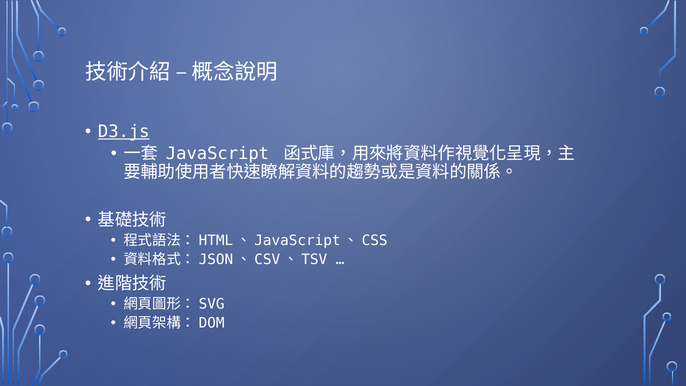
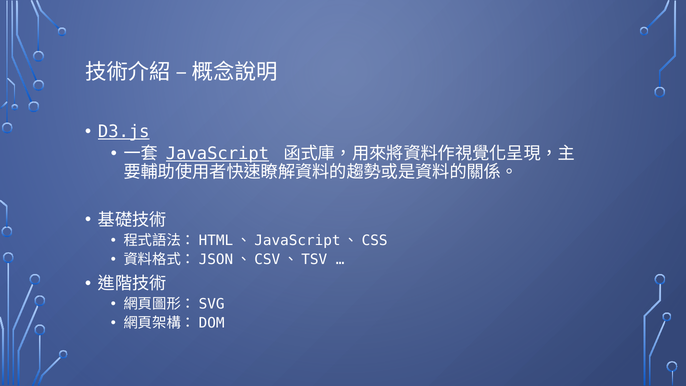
JavaScript underline: none -> present
